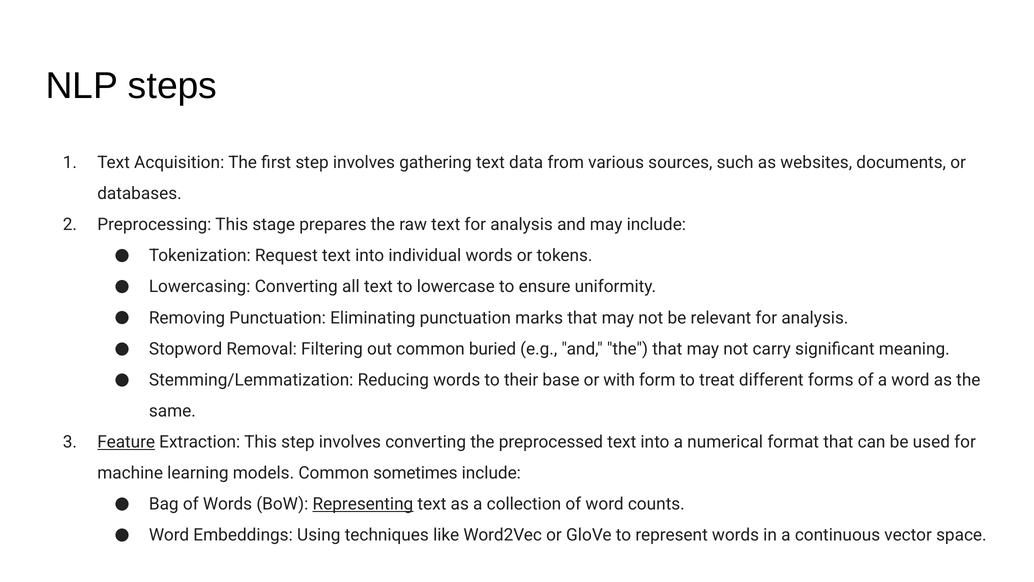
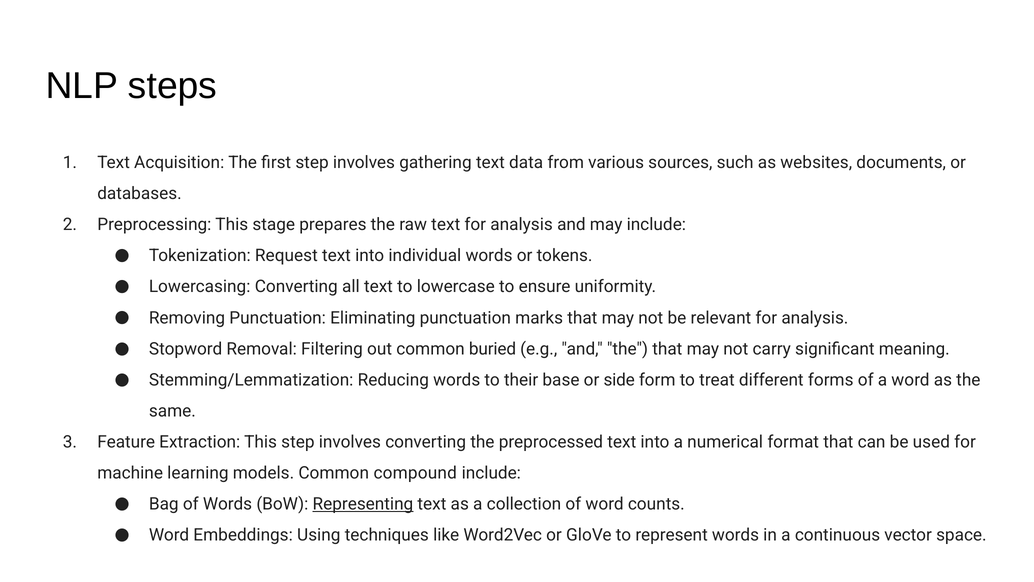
with: with -> side
Feature underline: present -> none
sometimes: sometimes -> compound
